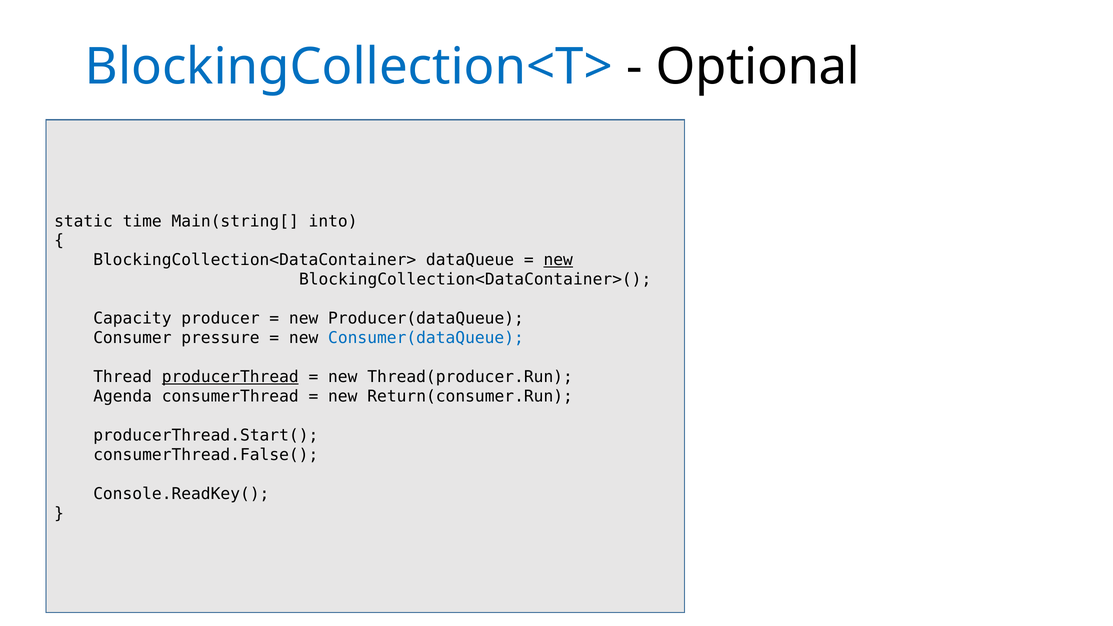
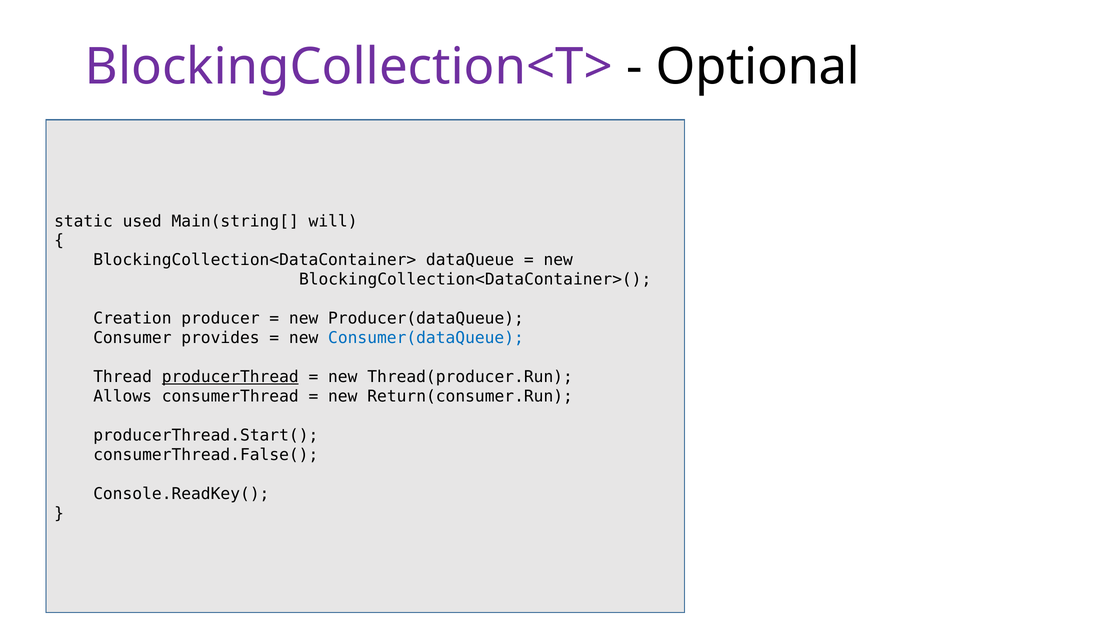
BlockingCollection<T> colour: blue -> purple
time: time -> used
into: into -> will
new at (558, 260) underline: present -> none
Capacity: Capacity -> Creation
pressure: pressure -> provides
Agenda: Agenda -> Allows
